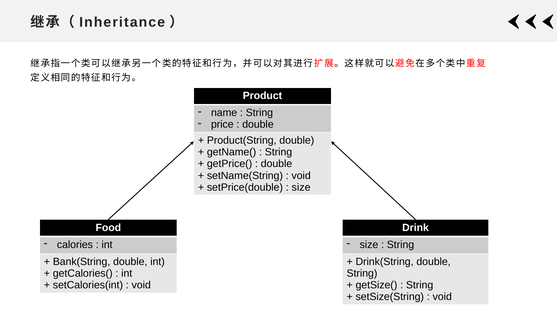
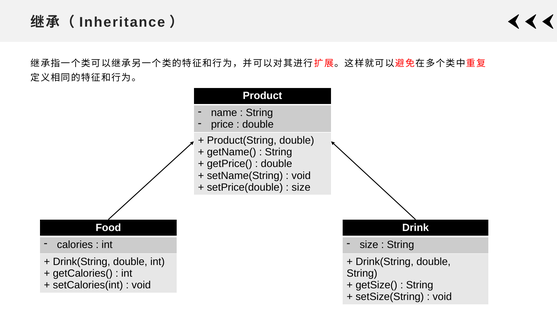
Bank(String at (82, 261): Bank(String -> Drink(String
